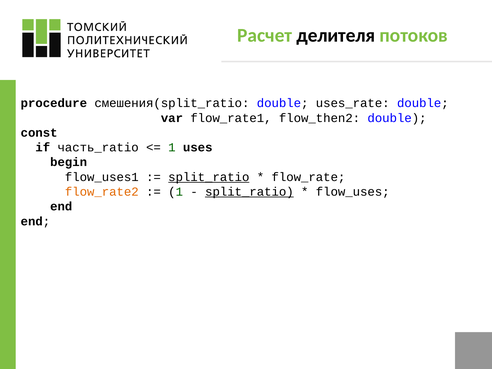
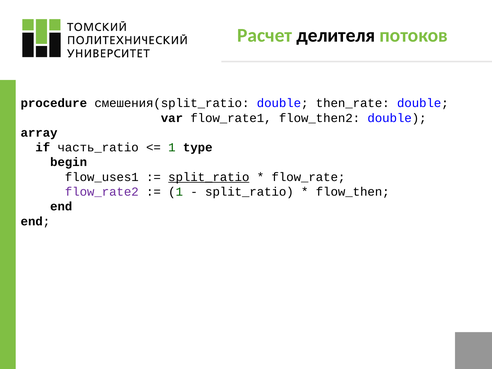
uses_rate: uses_rate -> then_rate
const: const -> array
uses: uses -> type
flow_rate2 colour: orange -> purple
split_ratio at (249, 192) underline: present -> none
flow_uses: flow_uses -> flow_then
